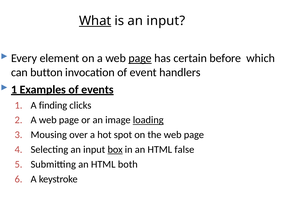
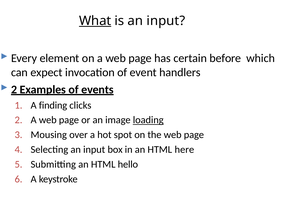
page at (140, 58) underline: present -> none
button: button -> expect
1 at (14, 90): 1 -> 2
box underline: present -> none
false: false -> here
both: both -> hello
